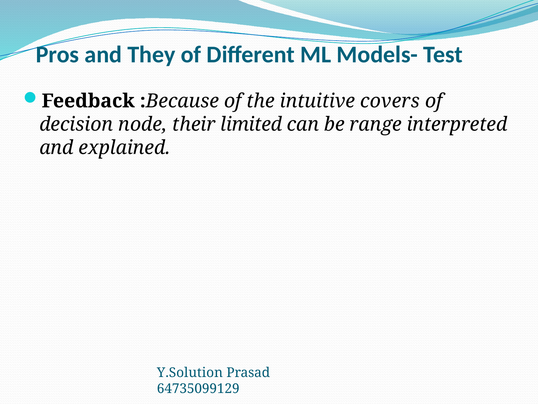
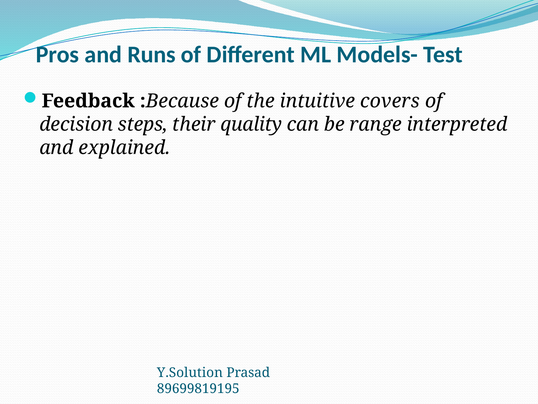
They: They -> Runs
node: node -> steps
limited: limited -> quality
64735099129: 64735099129 -> 89699819195
